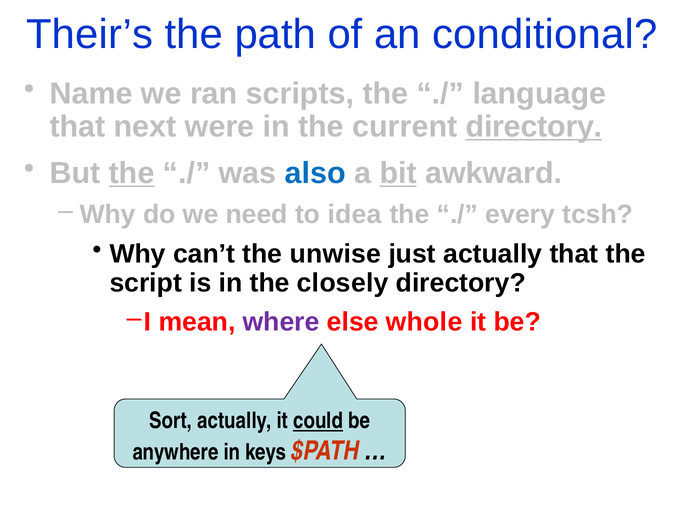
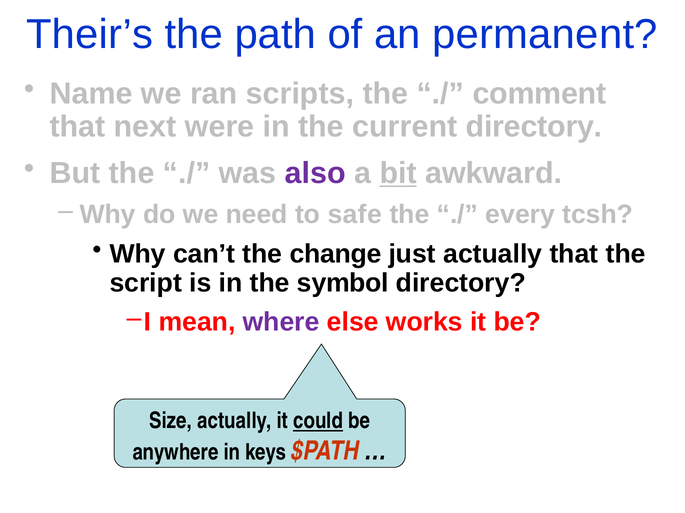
conditional: conditional -> permanent
language: language -> comment
directory at (534, 127) underline: present -> none
the at (132, 173) underline: present -> none
also colour: blue -> purple
idea: idea -> safe
unwise: unwise -> change
closely: closely -> symbol
whole: whole -> works
Sort: Sort -> Size
